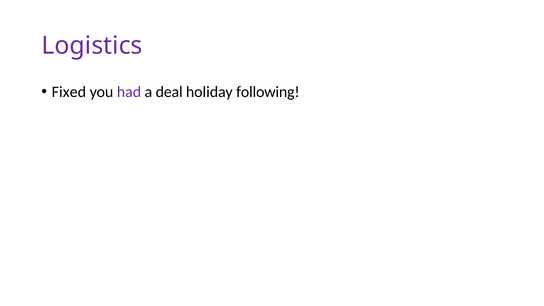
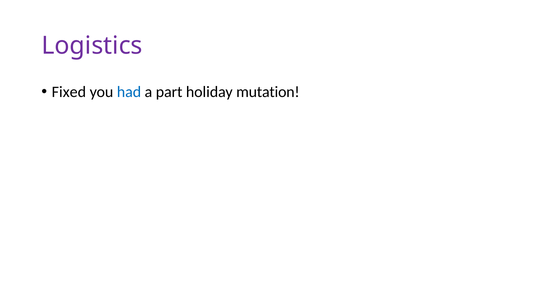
had colour: purple -> blue
deal: deal -> part
following: following -> mutation
